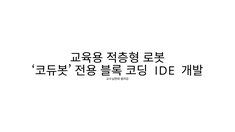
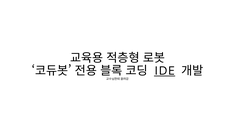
IDE underline: none -> present
